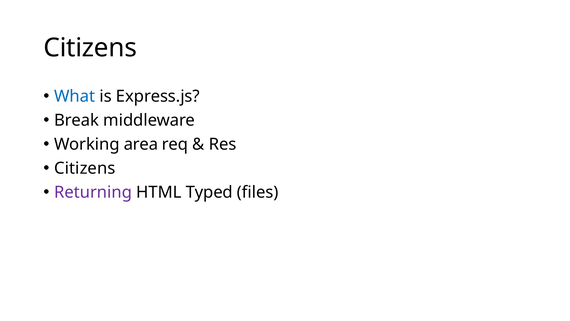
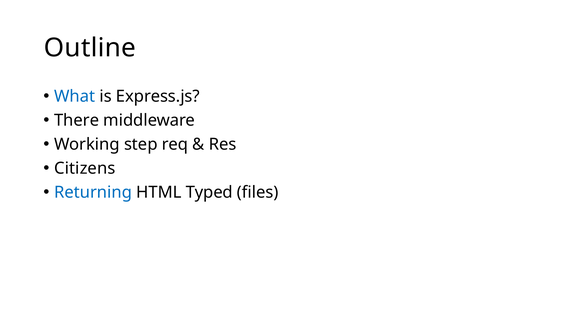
Citizens at (90, 48): Citizens -> Outline
Break: Break -> There
area: area -> step
Returning colour: purple -> blue
